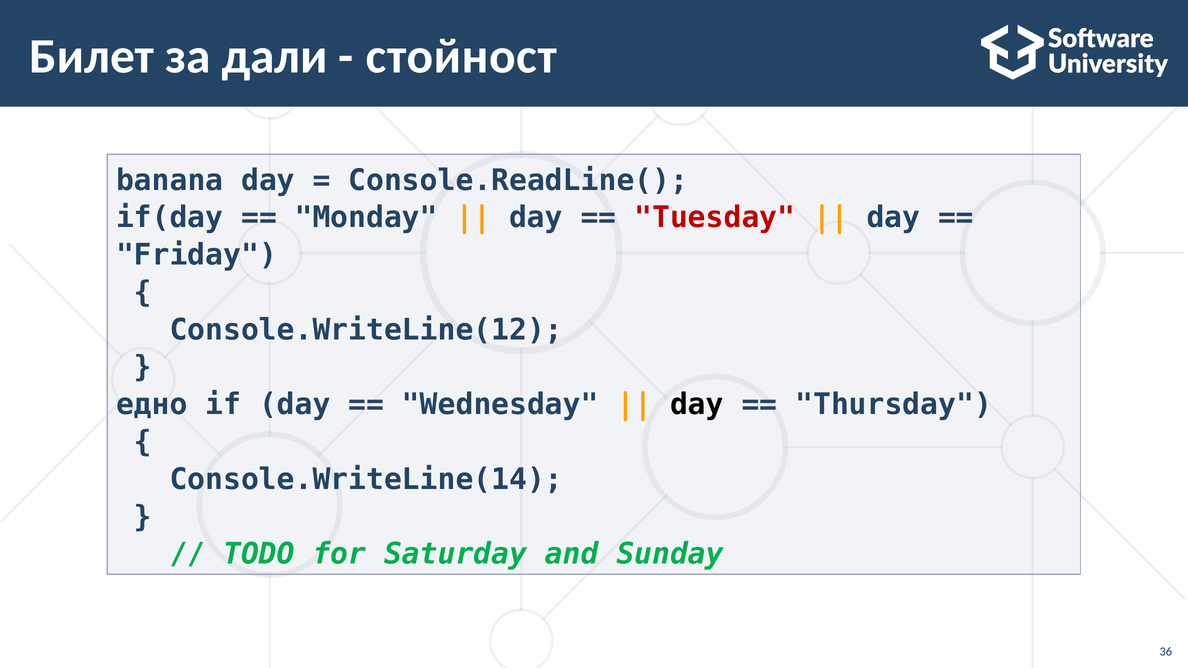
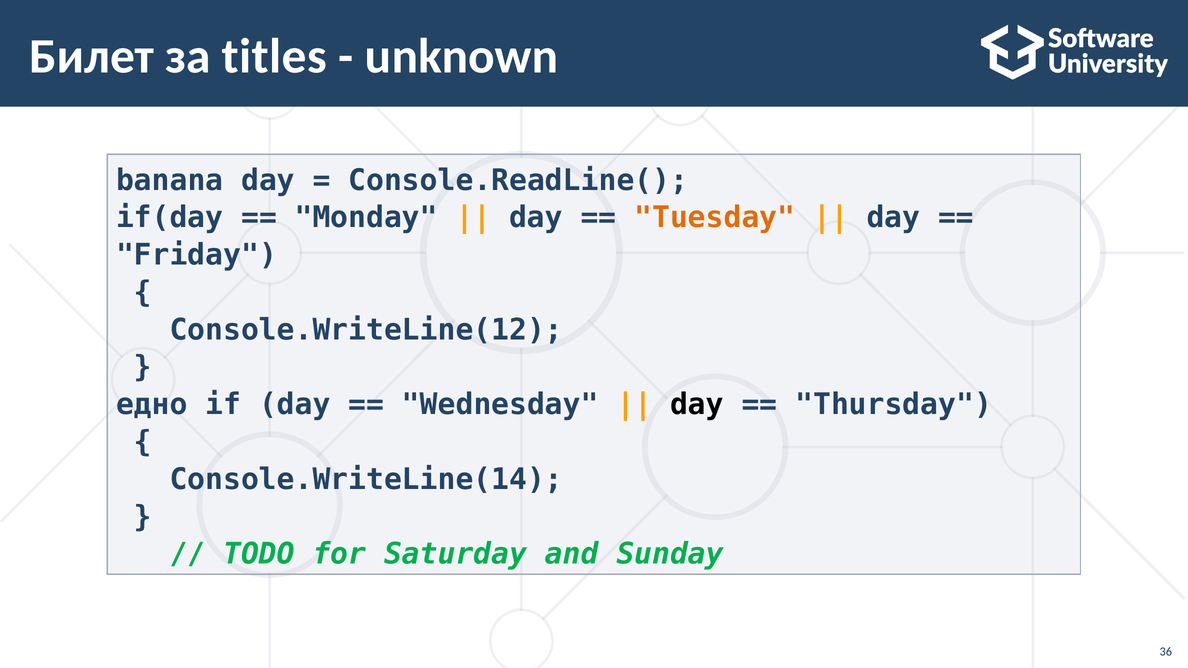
дали: дали -> titles
стойност: стойност -> unknown
Tuesday colour: red -> orange
